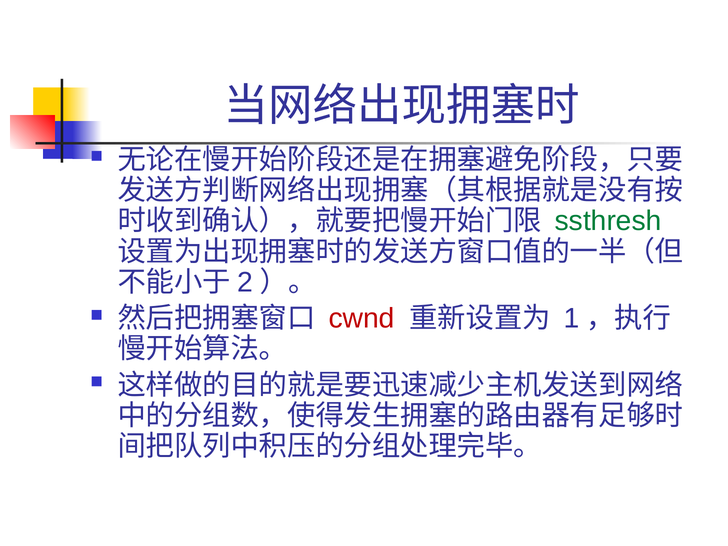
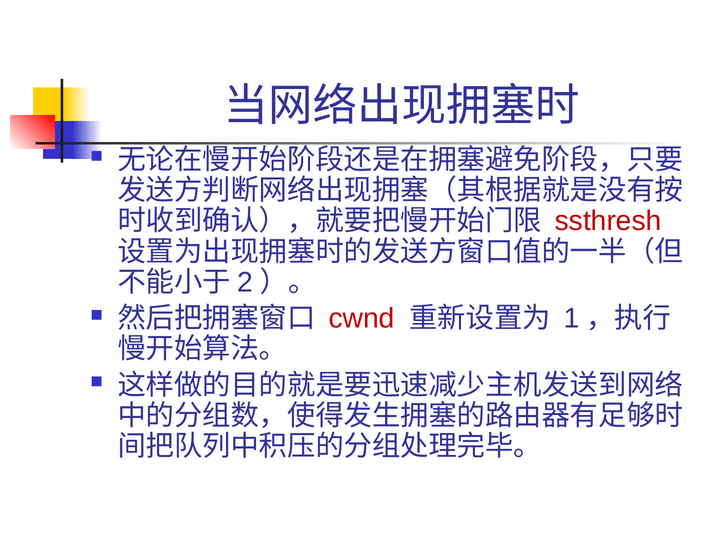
ssthresh colour: green -> red
